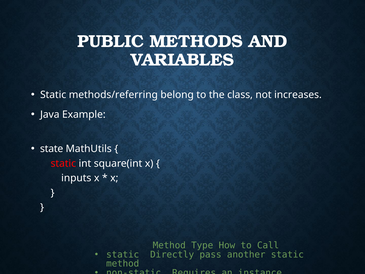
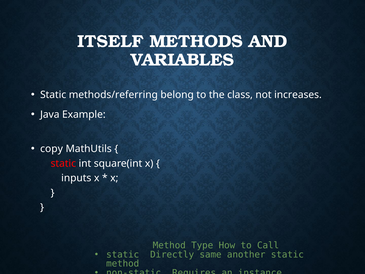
PUBLIC: PUBLIC -> ITSELF
state: state -> copy
pass: pass -> same
